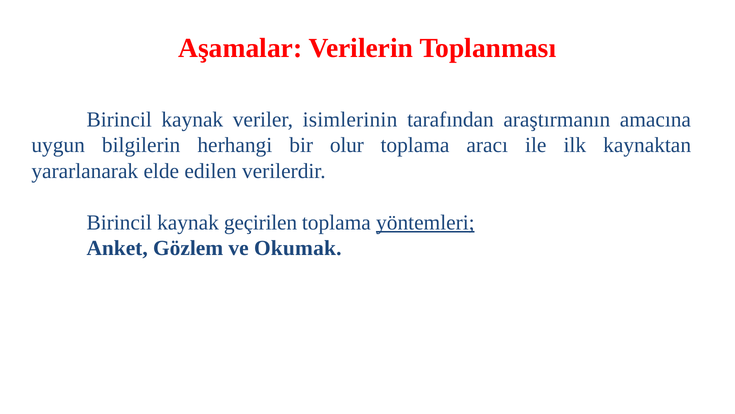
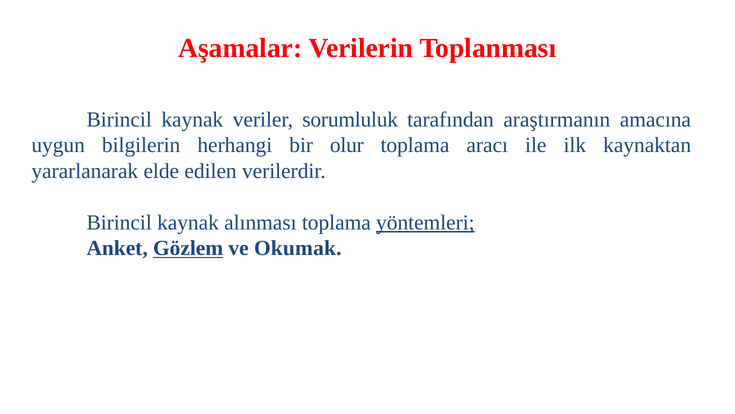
isimlerinin: isimlerinin -> sorumluluk
geçirilen: geçirilen -> alınması
Gözlem underline: none -> present
